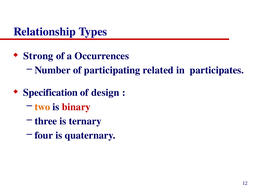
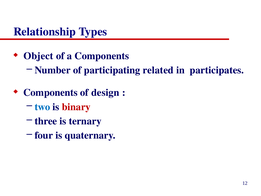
Strong: Strong -> Object
a Occurrences: Occurrences -> Components
Specification at (50, 92): Specification -> Components
two colour: orange -> blue
